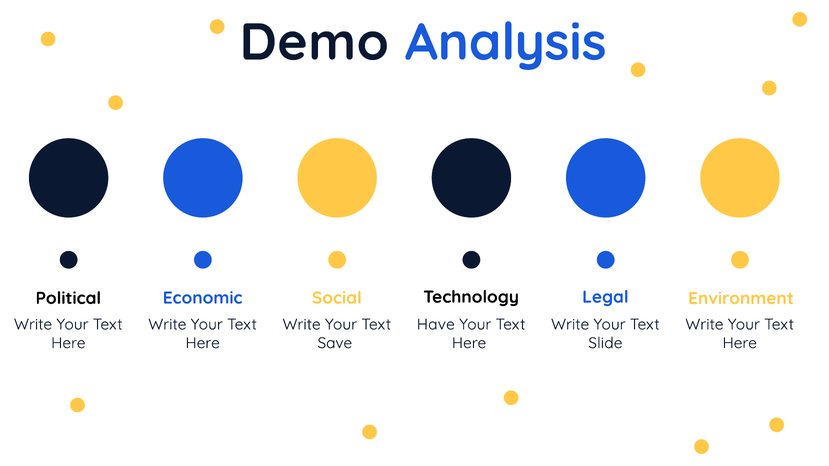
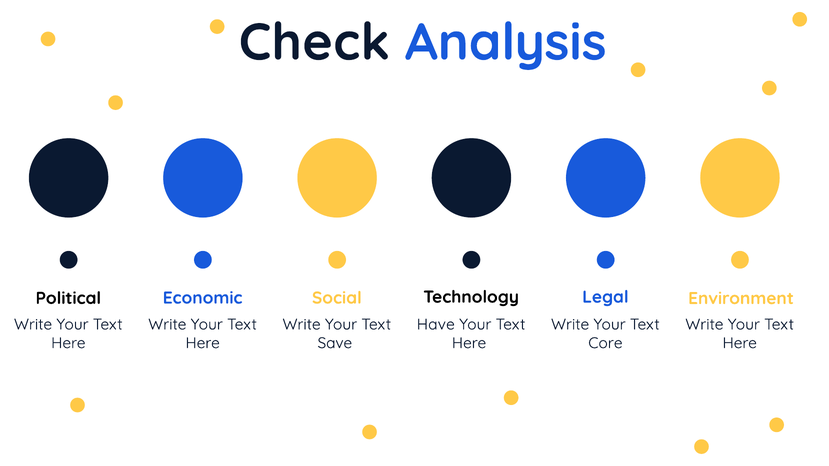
Demo: Demo -> Check
Slide: Slide -> Core
